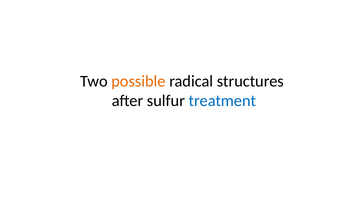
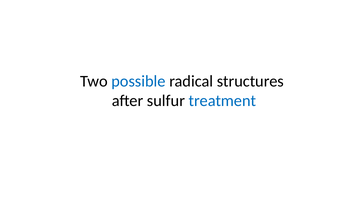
possible colour: orange -> blue
